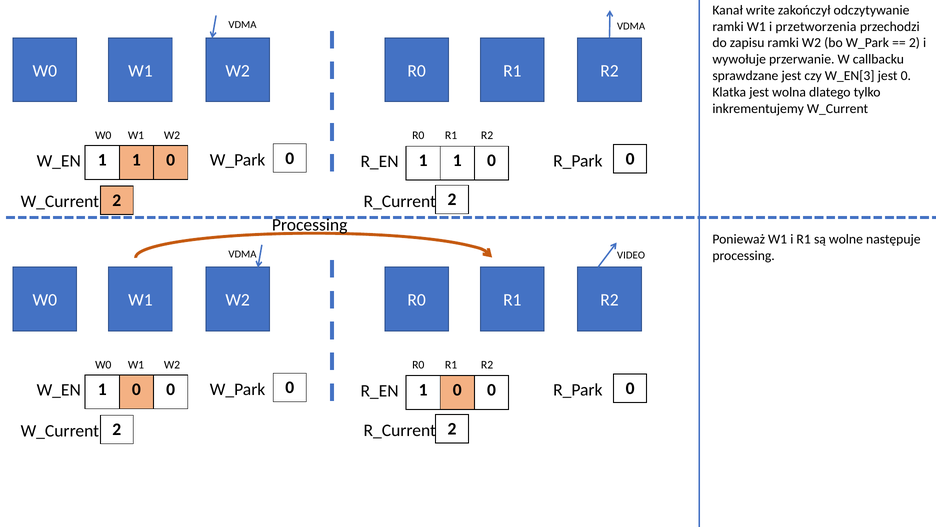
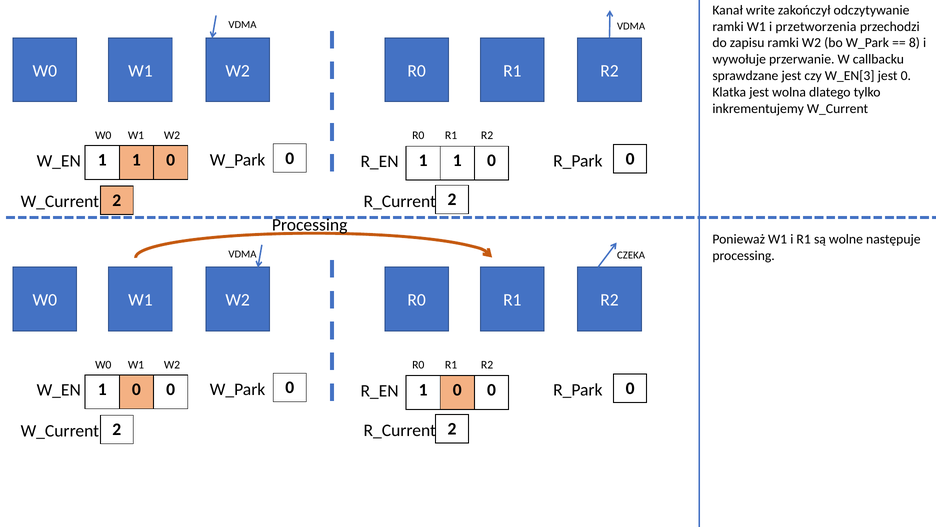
2 at (914, 43): 2 -> 8
VIDEO: VIDEO -> CZEKA
